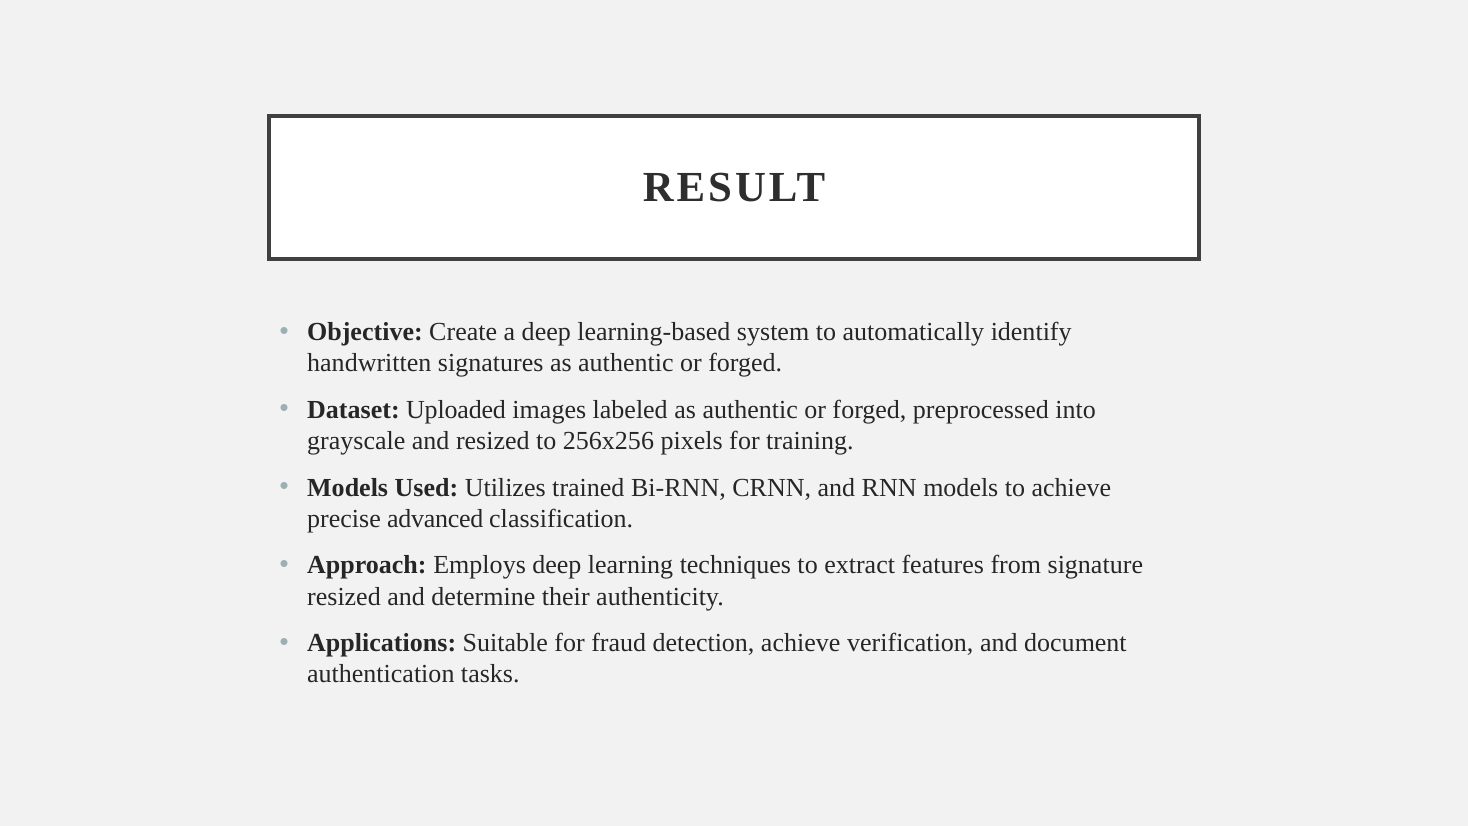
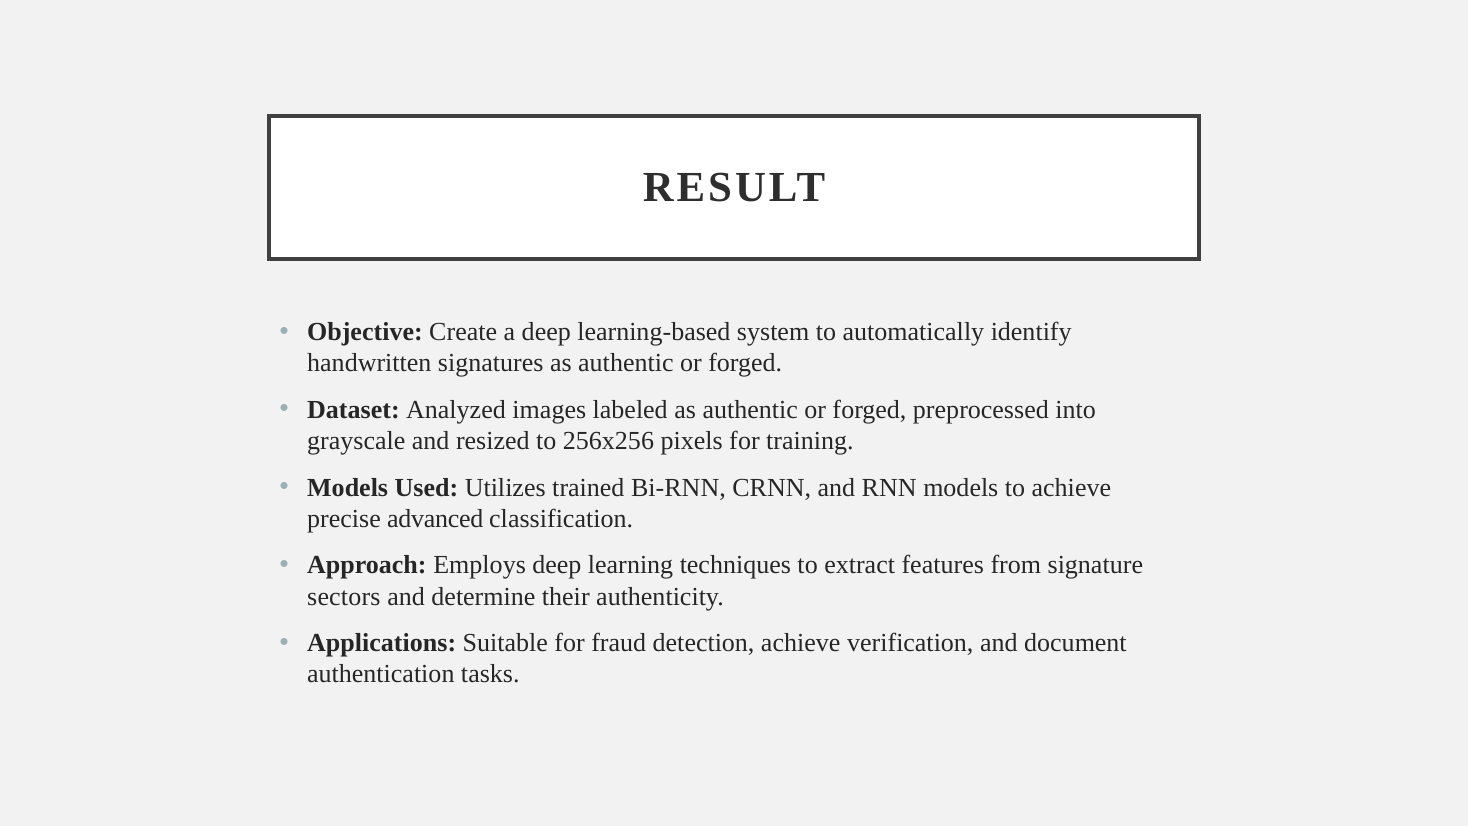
Uploaded: Uploaded -> Analyzed
resized at (344, 596): resized -> sectors
